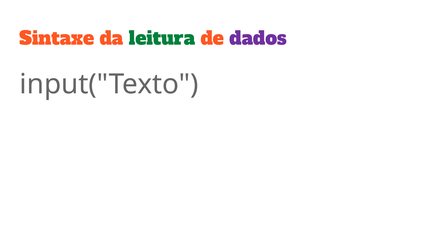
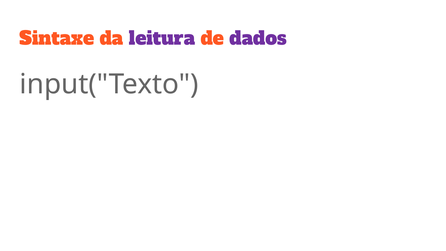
leitura colour: green -> purple
